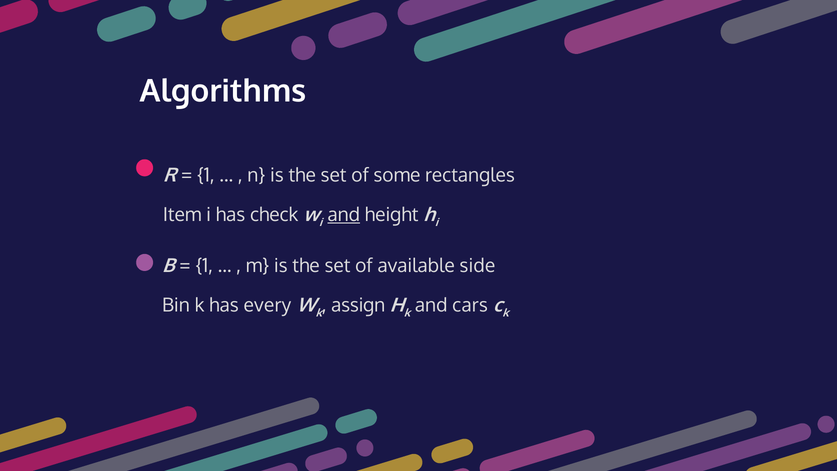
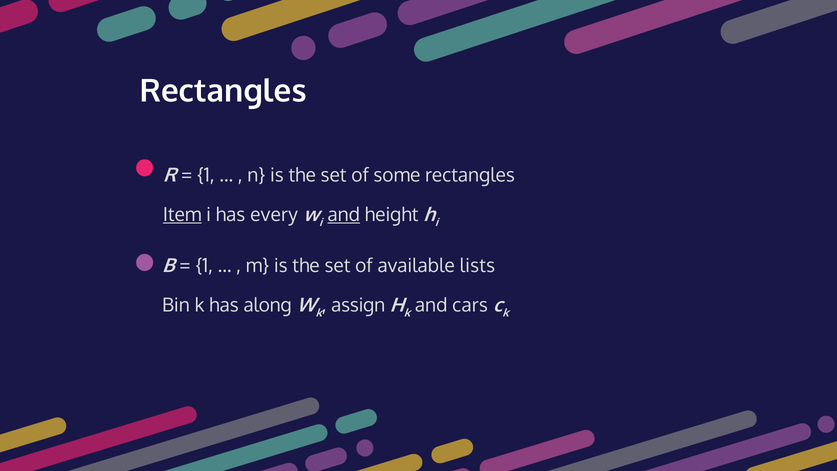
Algorithms at (223, 91): Algorithms -> Rectangles
Item underline: none -> present
check: check -> every
side: side -> lists
every: every -> along
